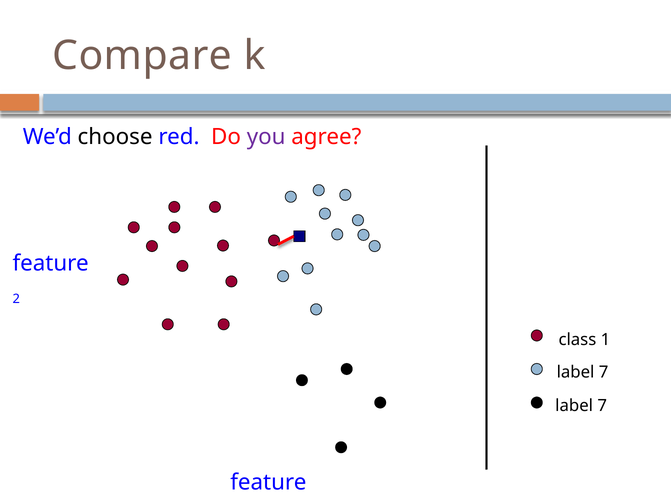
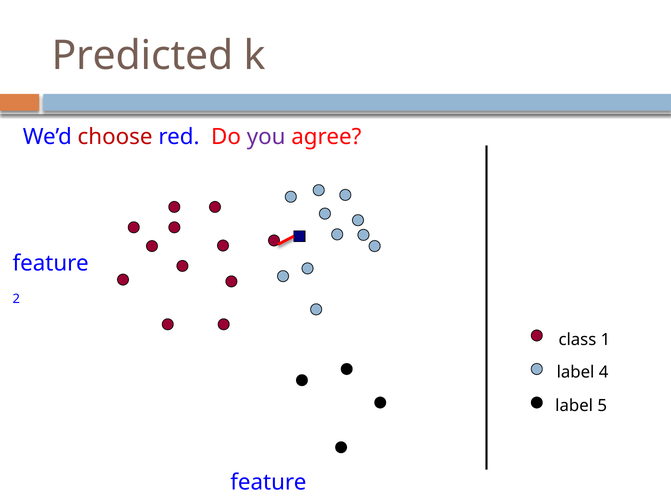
Compare: Compare -> Predicted
choose colour: black -> red
7 at (604, 373): 7 -> 4
7 at (602, 406): 7 -> 5
